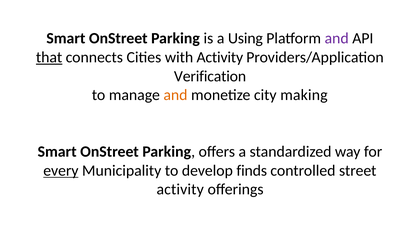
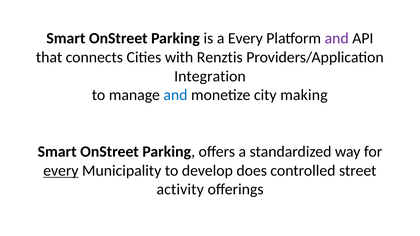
a Using: Using -> Every
that underline: present -> none
with Activity: Activity -> Renztis
Verification: Verification -> Integration
and at (175, 95) colour: orange -> blue
finds: finds -> does
